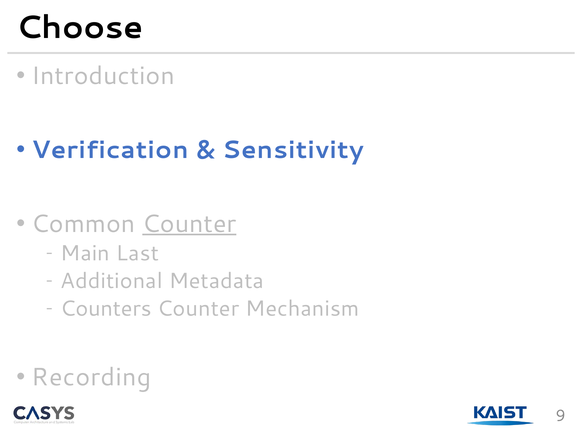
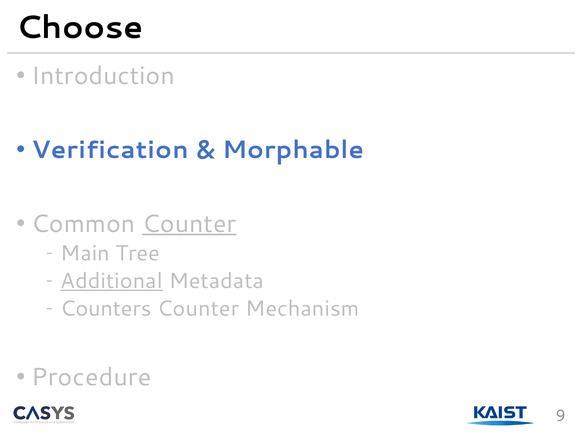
Sensitivity: Sensitivity -> Morphable
Last: Last -> Tree
Additional underline: none -> present
Recording: Recording -> Procedure
